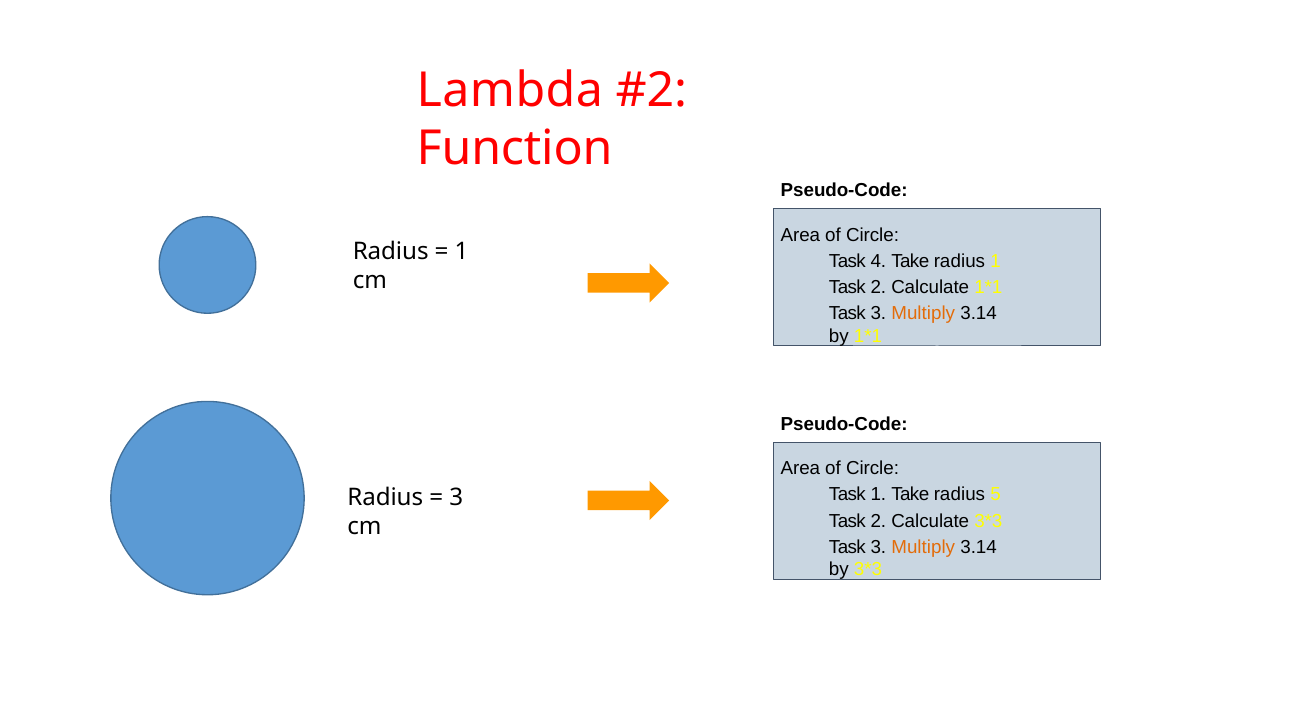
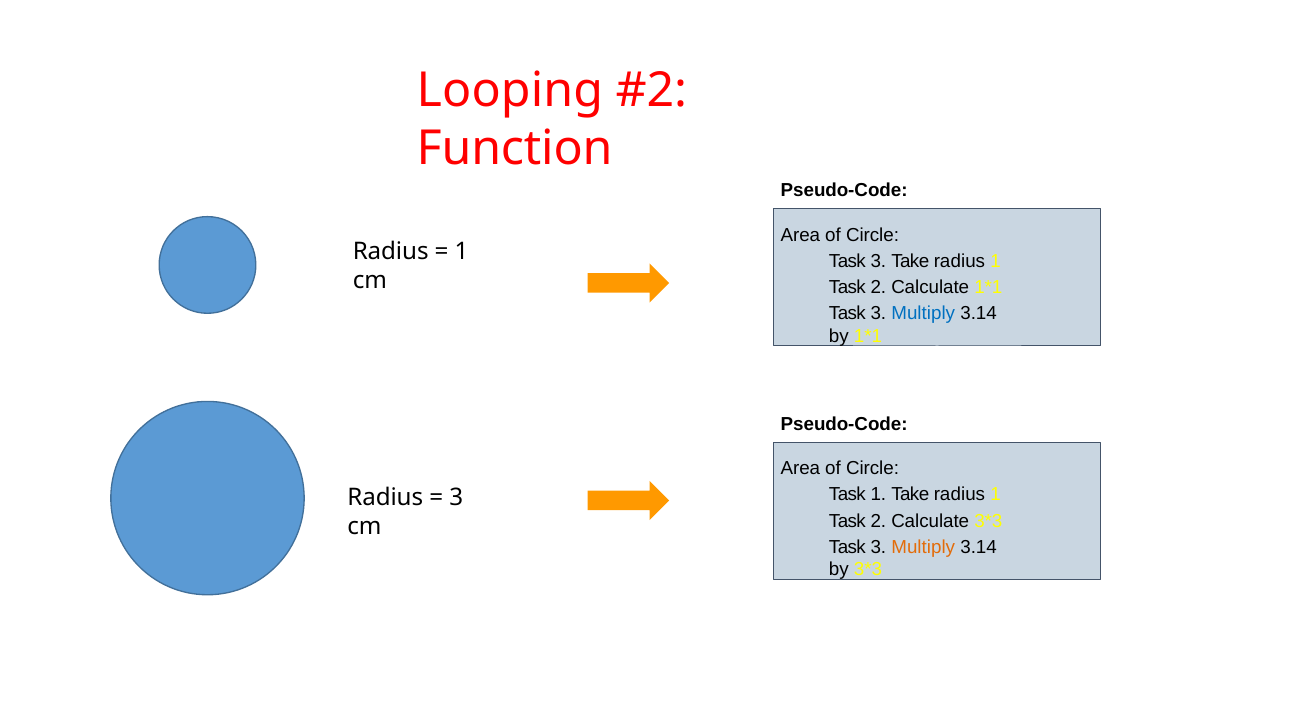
Lambda: Lambda -> Looping
4 at (878, 261): 4 -> 3
Multiply at (923, 314) colour: orange -> blue
1 Take radius 5: 5 -> 1
